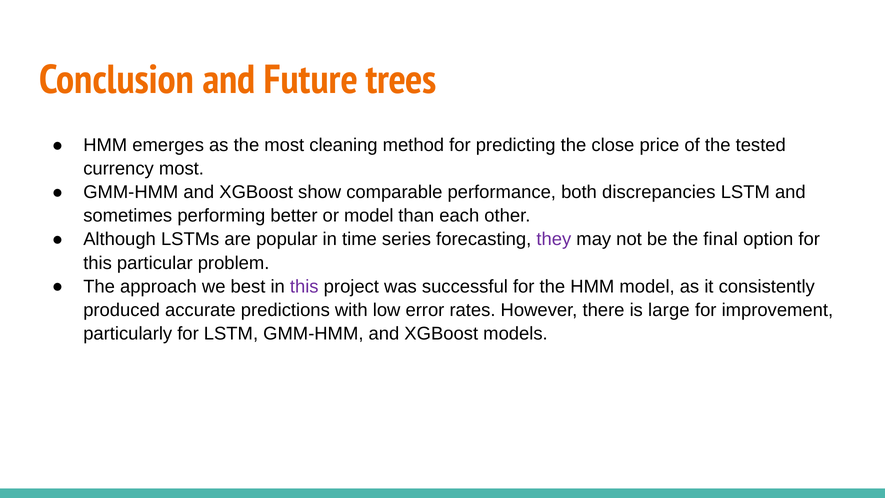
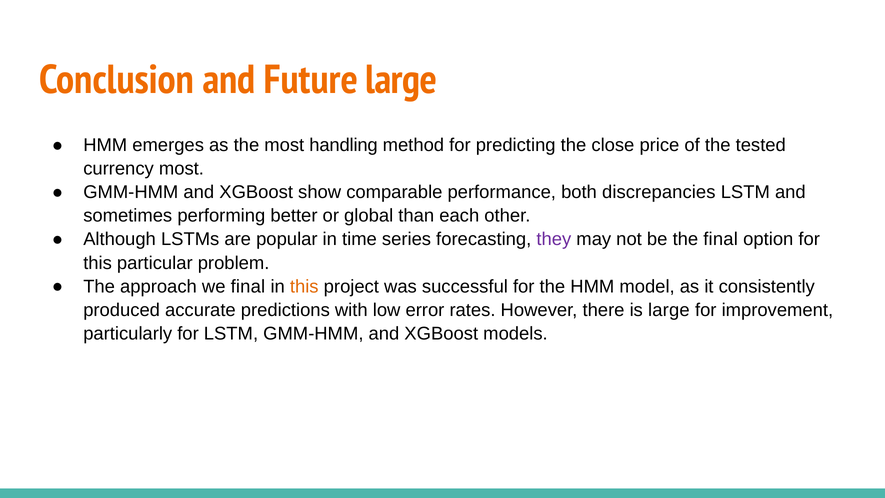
Future trees: trees -> large
cleaning: cleaning -> handling
or model: model -> global
we best: best -> final
this at (304, 286) colour: purple -> orange
